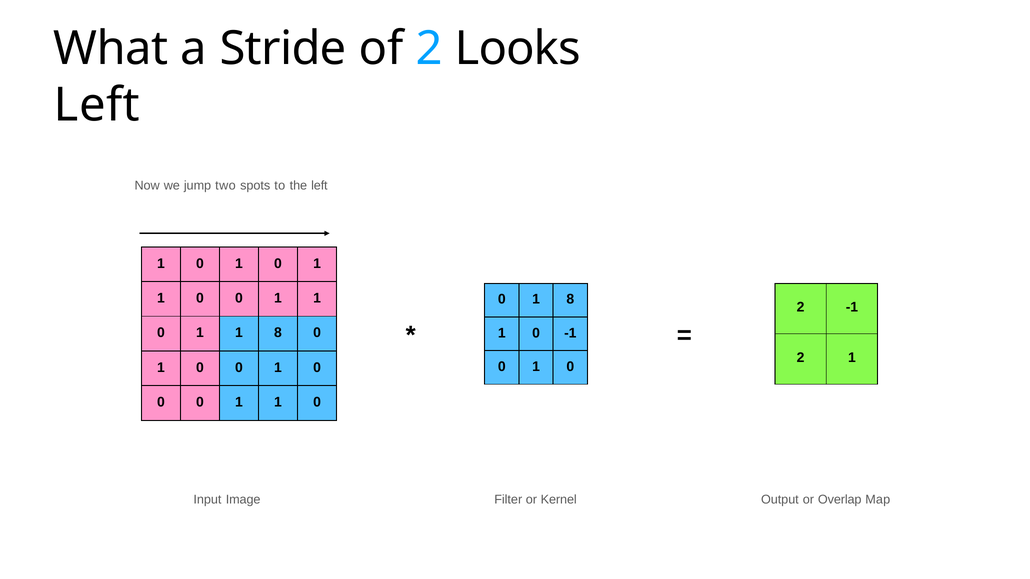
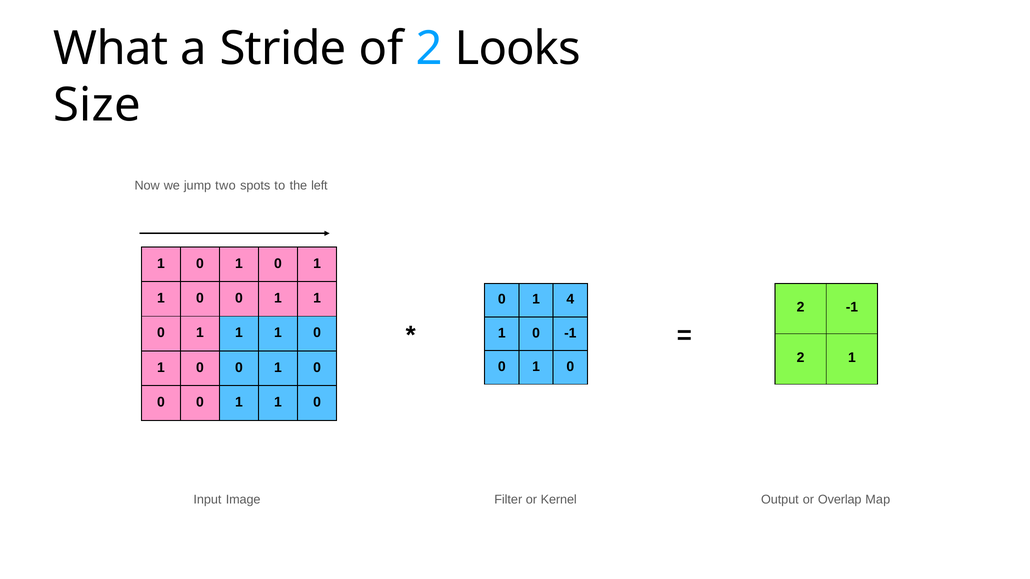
Left at (97, 105): Left -> Size
0 1 8: 8 -> 4
1 1 8: 8 -> 1
